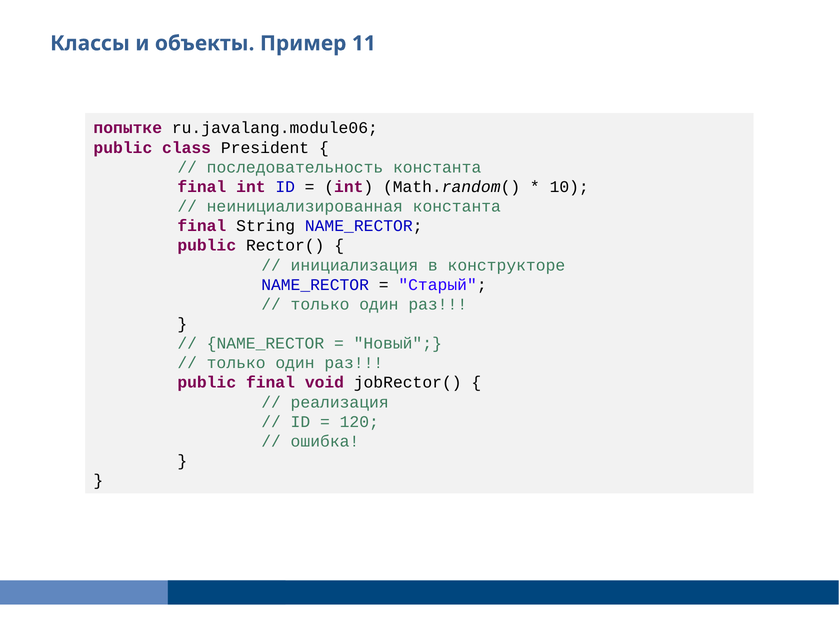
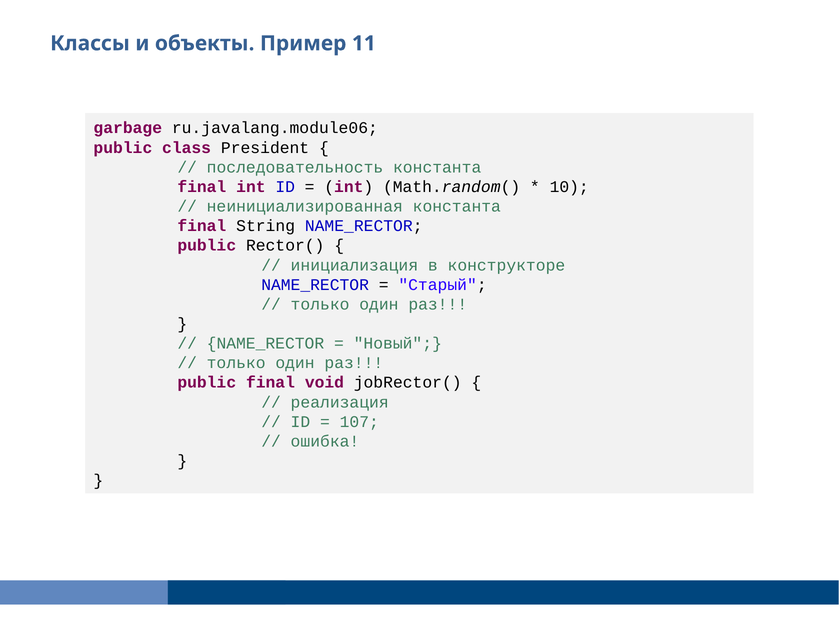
попытке: попытке -> garbage
120: 120 -> 107
